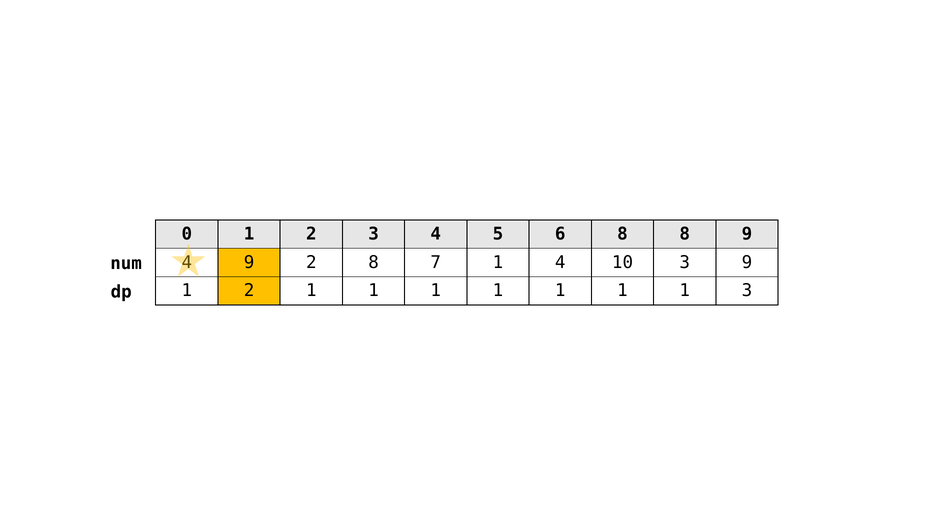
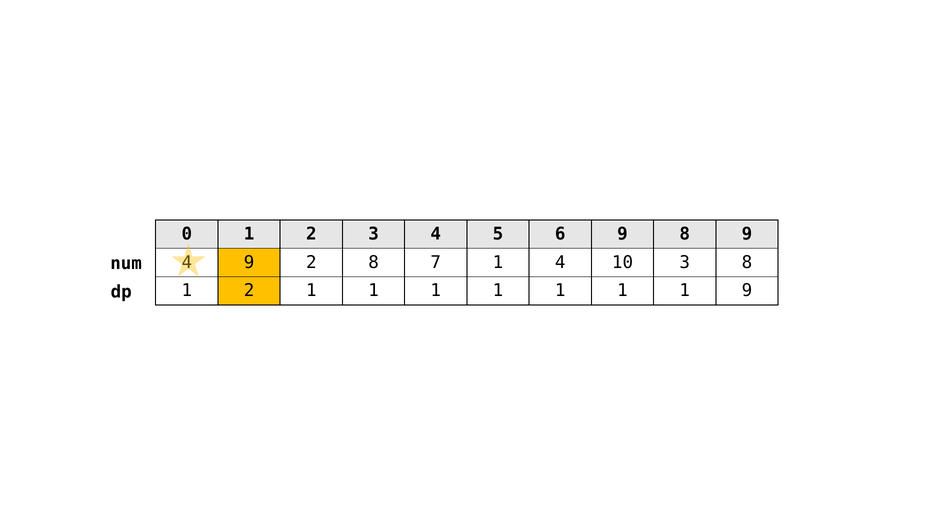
6 8: 8 -> 9
3 9: 9 -> 8
1 3: 3 -> 9
